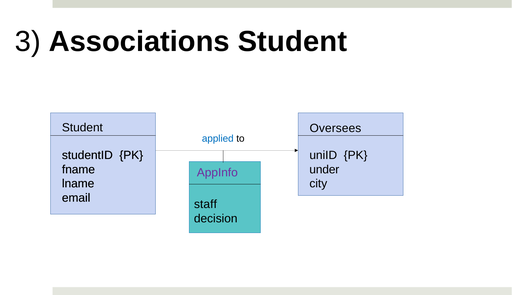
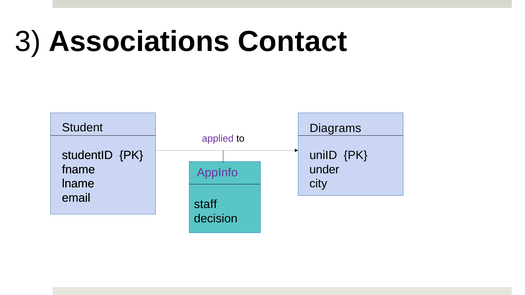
Associations Student: Student -> Contact
Oversees: Oversees -> Diagrams
applied colour: blue -> purple
